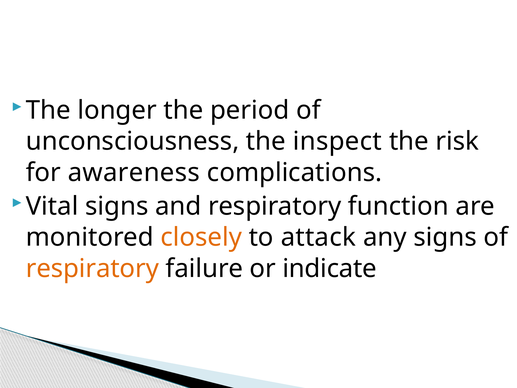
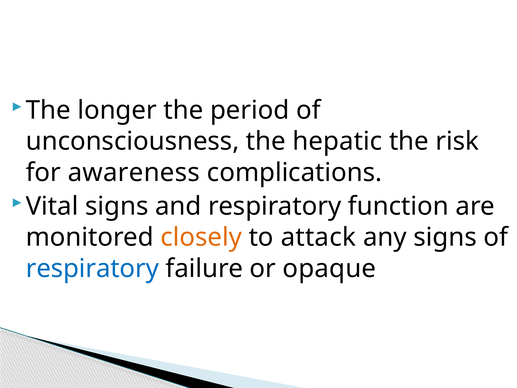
inspect: inspect -> hepatic
respiratory at (92, 268) colour: orange -> blue
indicate: indicate -> opaque
